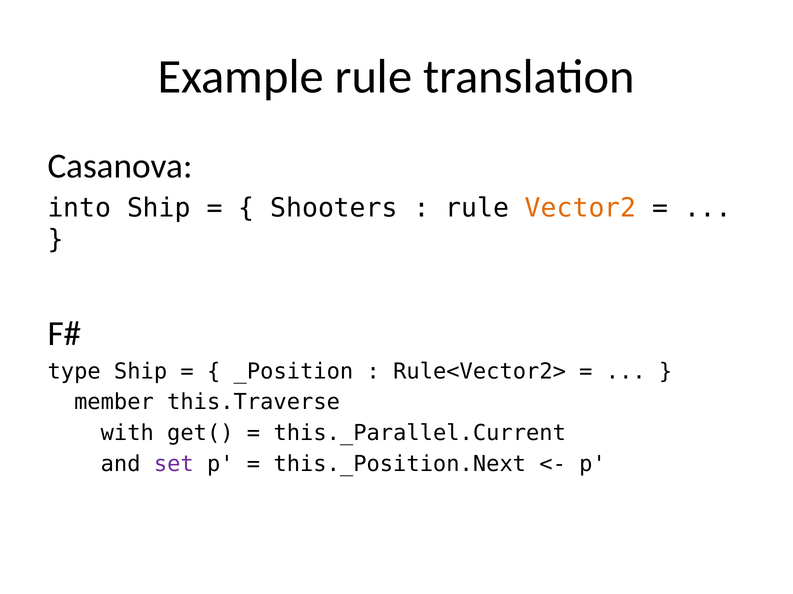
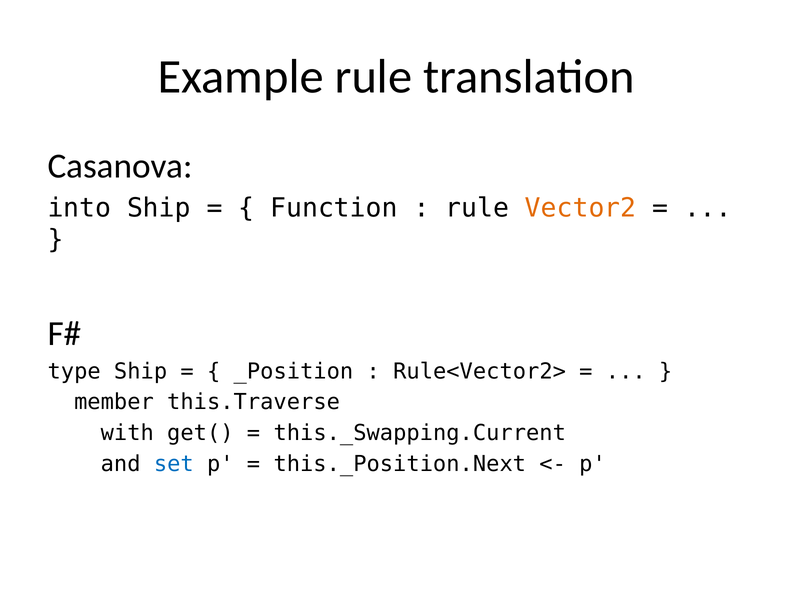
Shooters: Shooters -> Function
this._Parallel.Current: this._Parallel.Current -> this._Swapping.Current
set colour: purple -> blue
